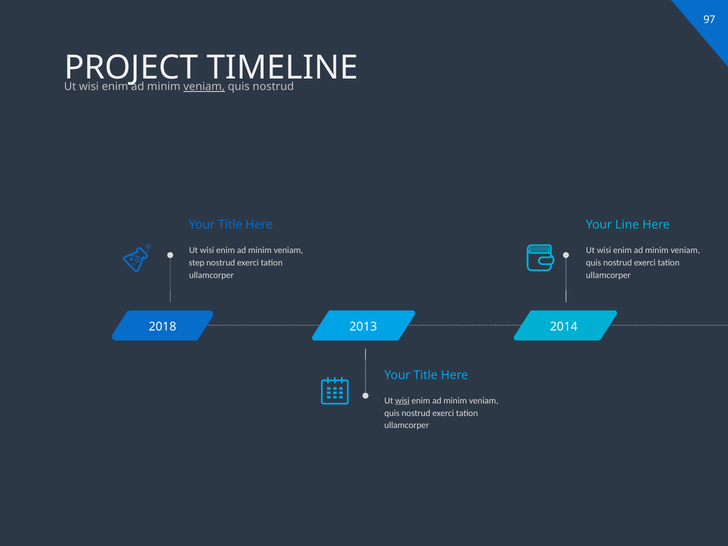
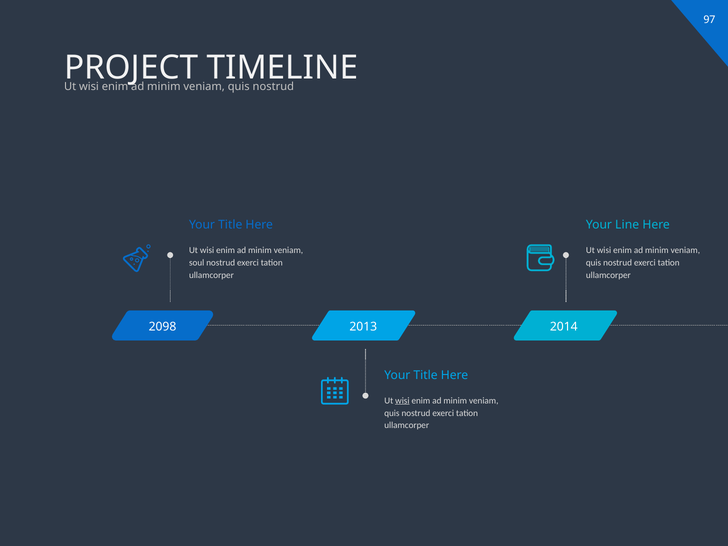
veniam at (204, 87) underline: present -> none
step: step -> soul
2018: 2018 -> 2098
